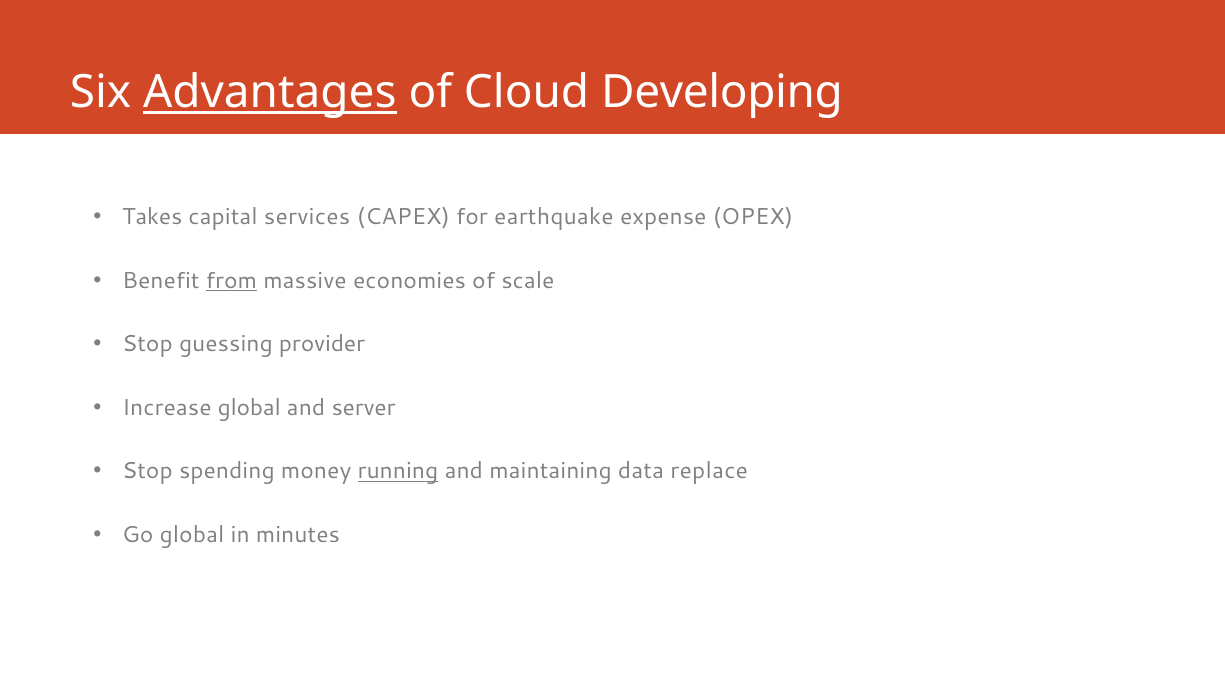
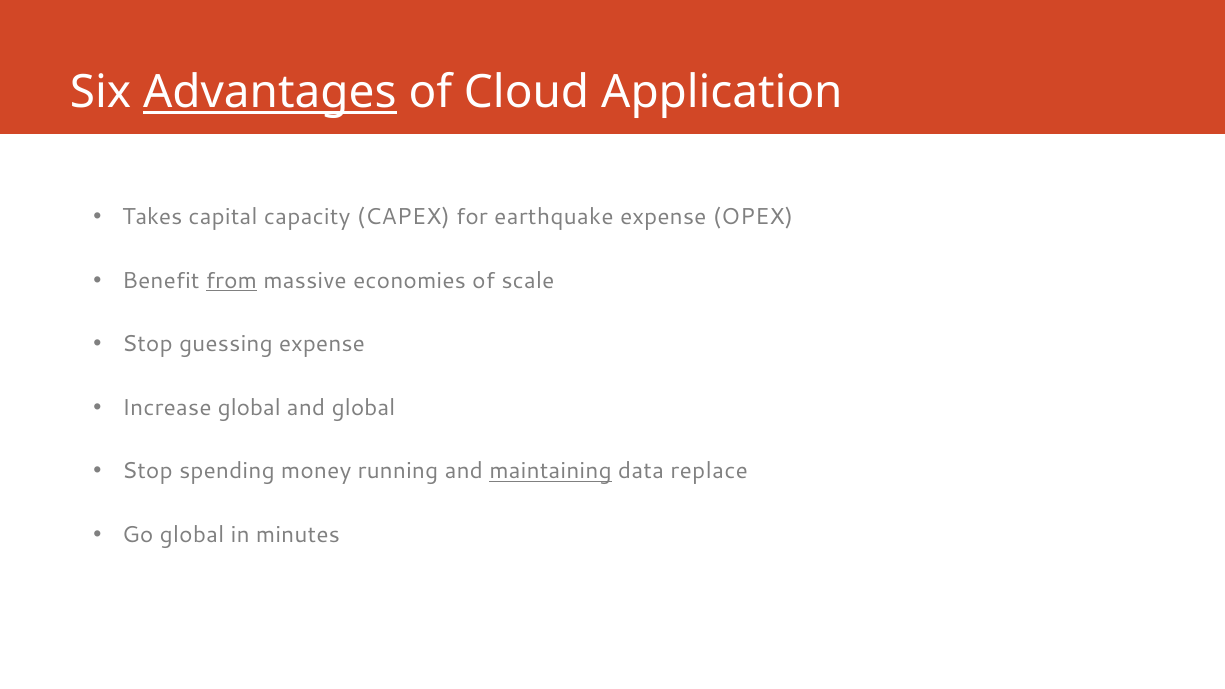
Developing: Developing -> Application
services: services -> capacity
guessing provider: provider -> expense
and server: server -> global
running underline: present -> none
maintaining underline: none -> present
